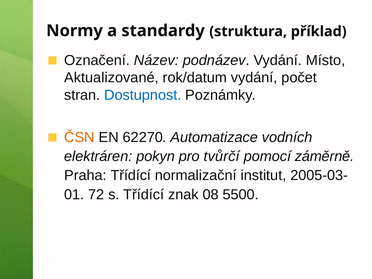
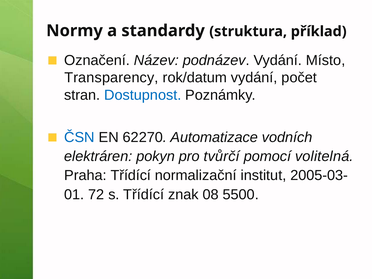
Aktualizované: Aktualizované -> Transparency
ČSN colour: orange -> blue
záměrně: záměrně -> volitelná
